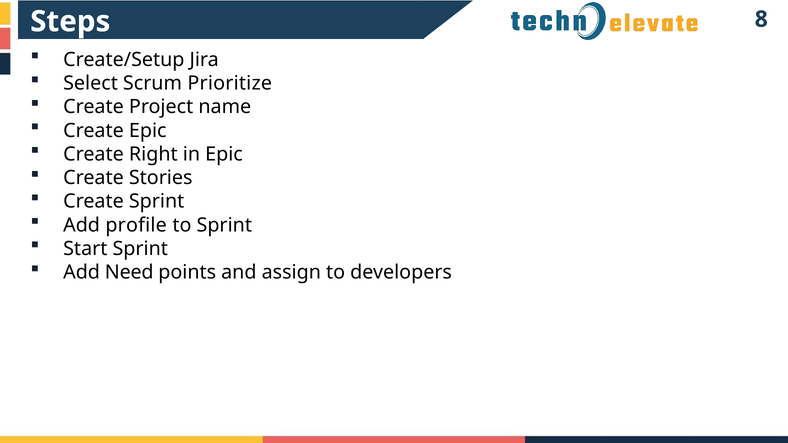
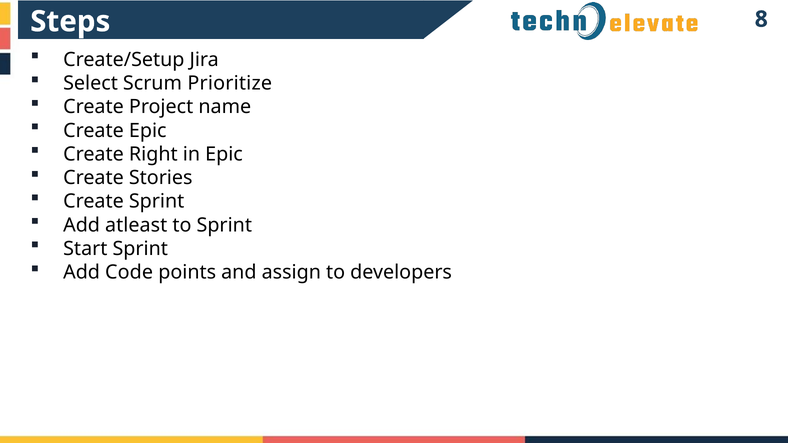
profile: profile -> atleast
Need: Need -> Code
